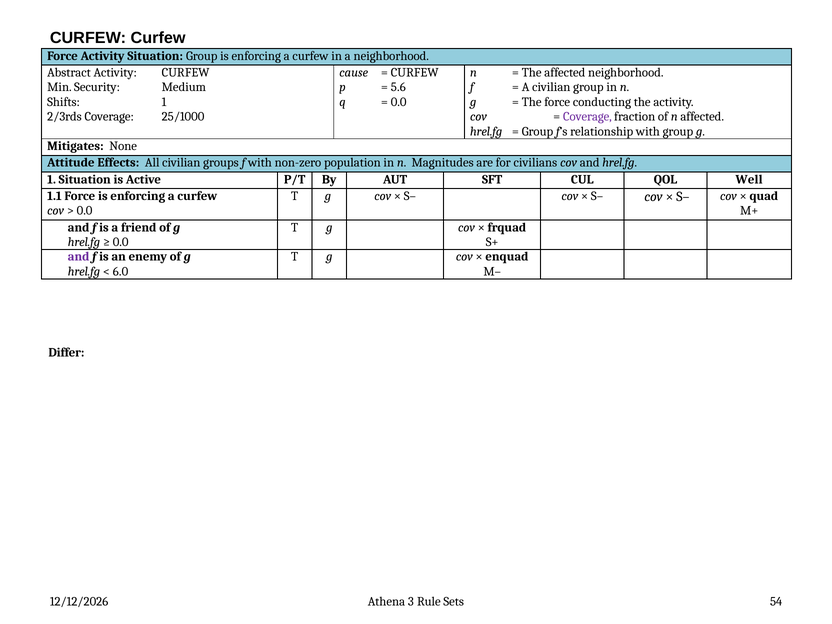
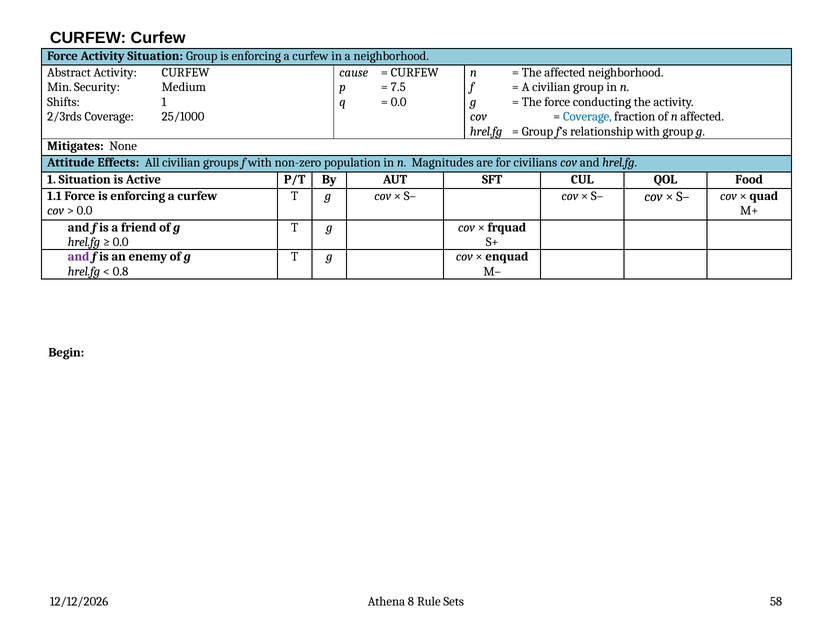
5.6: 5.6 -> 7.5
Coverage at (587, 117) colour: purple -> blue
Well: Well -> Food
6.0: 6.0 -> 0.8
Differ: Differ -> Begin
3: 3 -> 8
54: 54 -> 58
